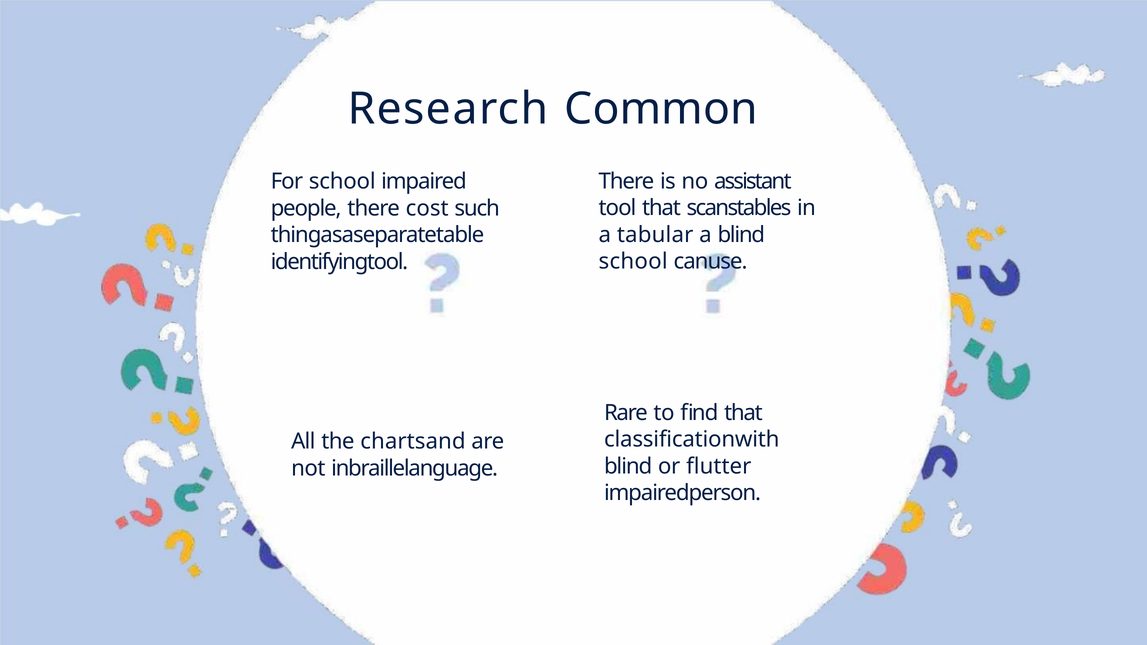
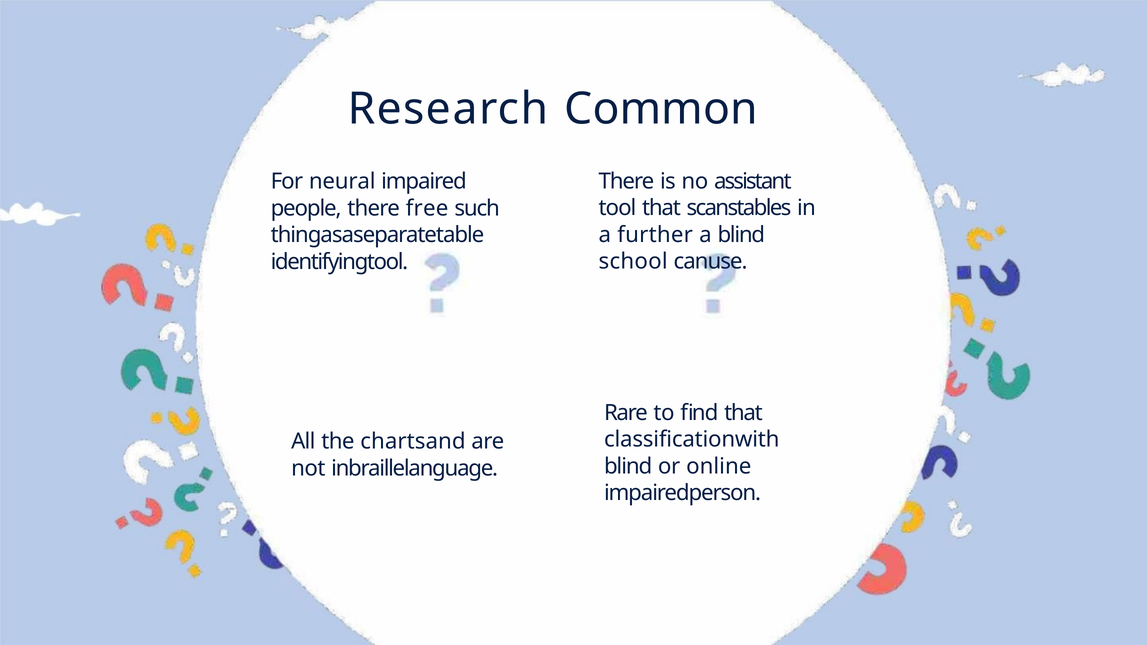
For school: school -> neural
cost: cost -> free
tabular: tabular -> further
flutter: flutter -> online
